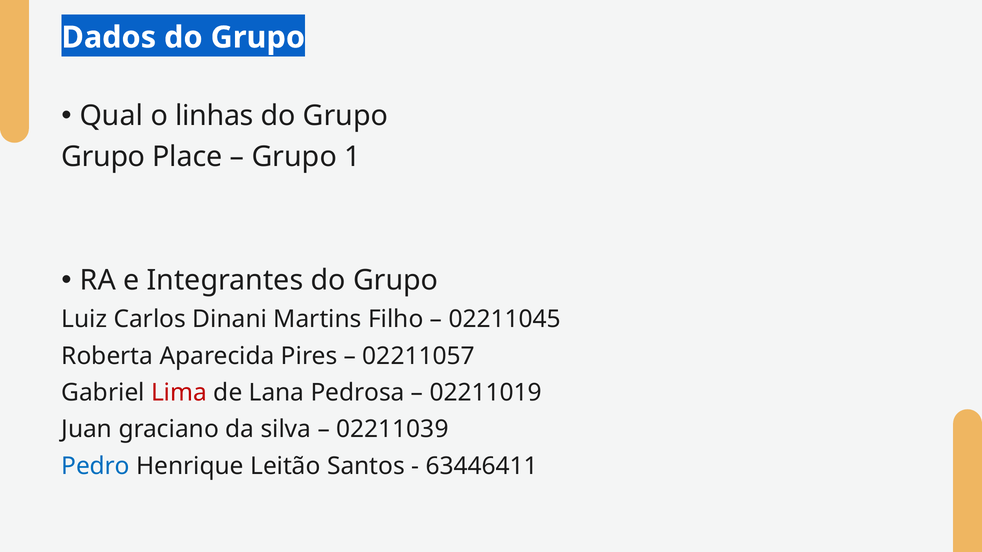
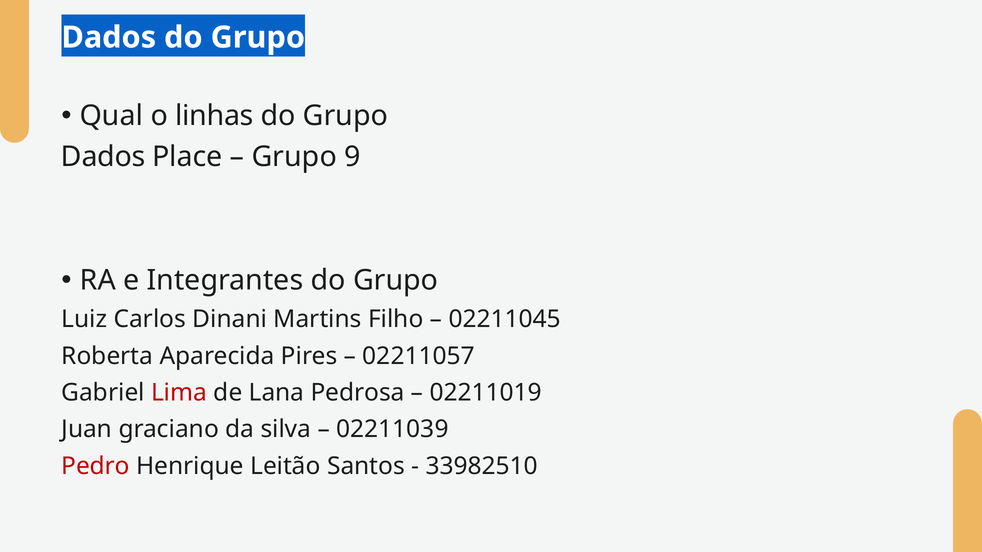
Grupo at (103, 157): Grupo -> Dados
1: 1 -> 9
Pedro colour: blue -> red
63446411: 63446411 -> 33982510
